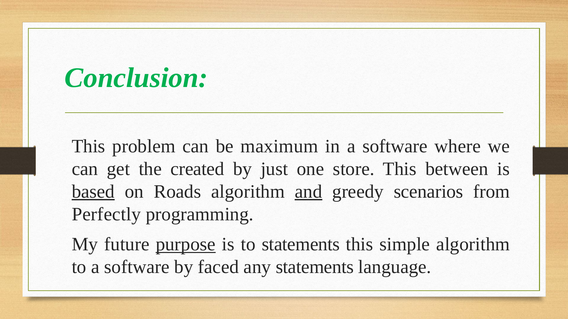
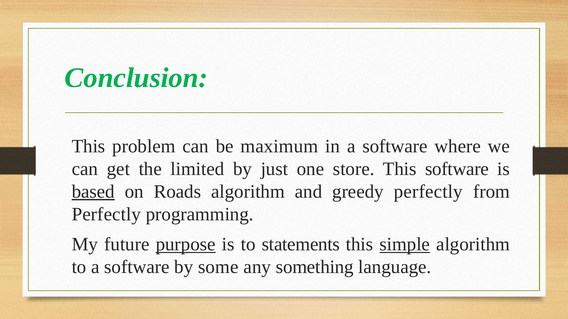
created: created -> limited
This between: between -> software
and underline: present -> none
greedy scenarios: scenarios -> perfectly
simple underline: none -> present
faced: faced -> some
any statements: statements -> something
